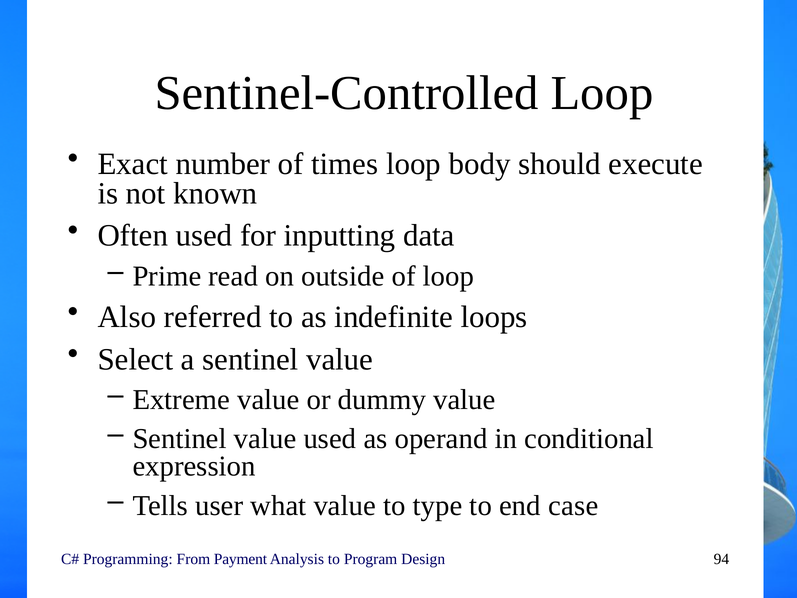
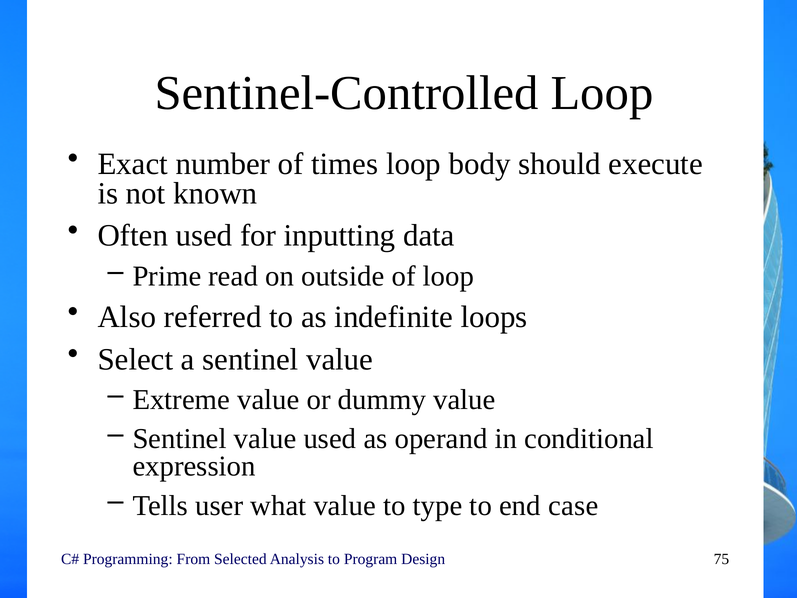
Payment: Payment -> Selected
94: 94 -> 75
